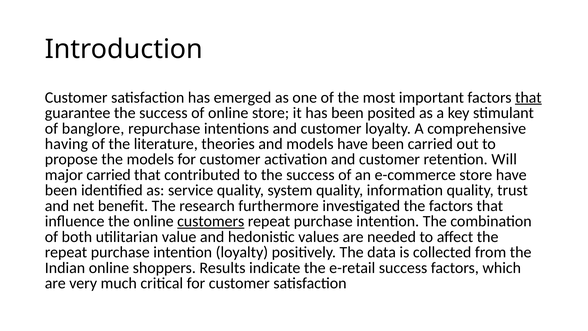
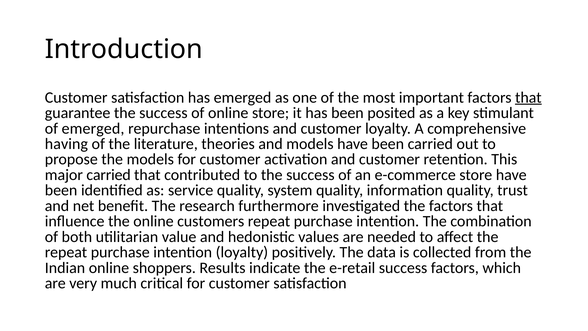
of banglore: banglore -> emerged
Will: Will -> This
customers underline: present -> none
